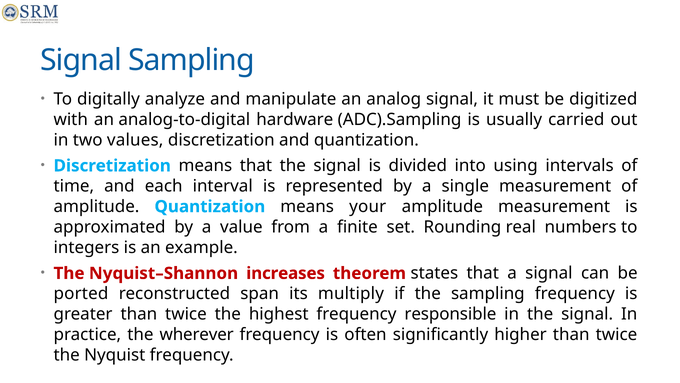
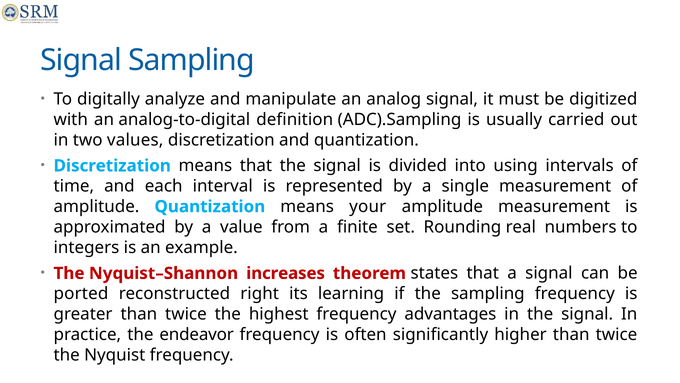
hardware: hardware -> definition
span: span -> right
multiply: multiply -> learning
responsible: responsible -> advantages
wherever: wherever -> endeavor
